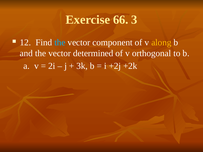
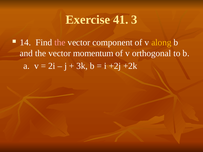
66: 66 -> 41
12: 12 -> 14
the at (60, 43) colour: light blue -> pink
determined: determined -> momentum
